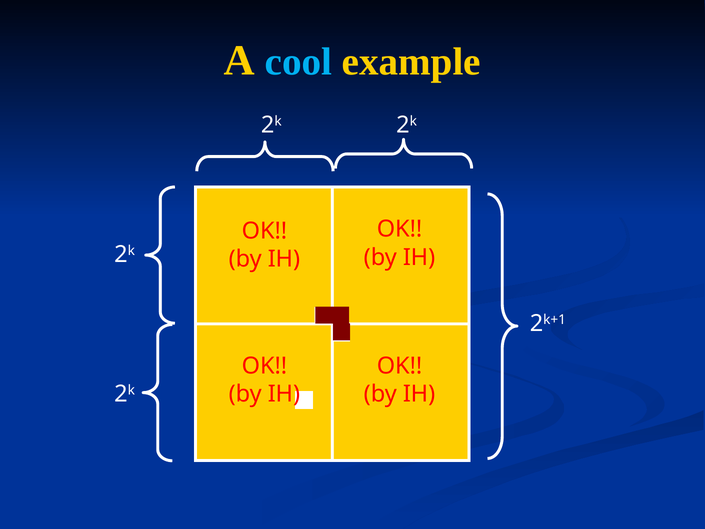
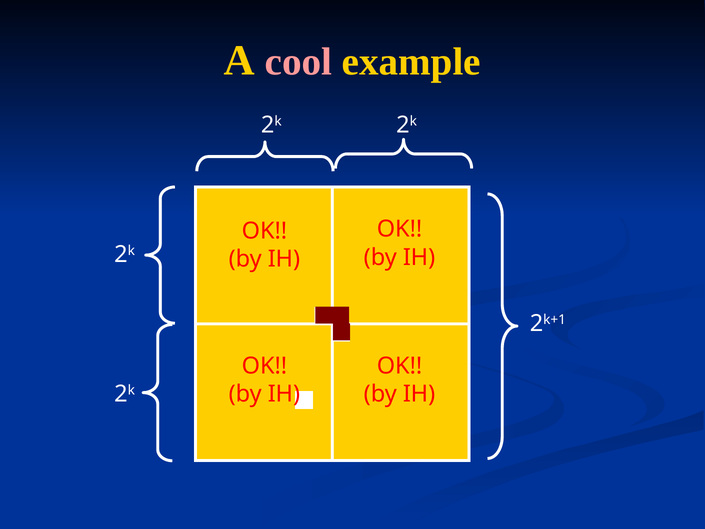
cool colour: light blue -> pink
